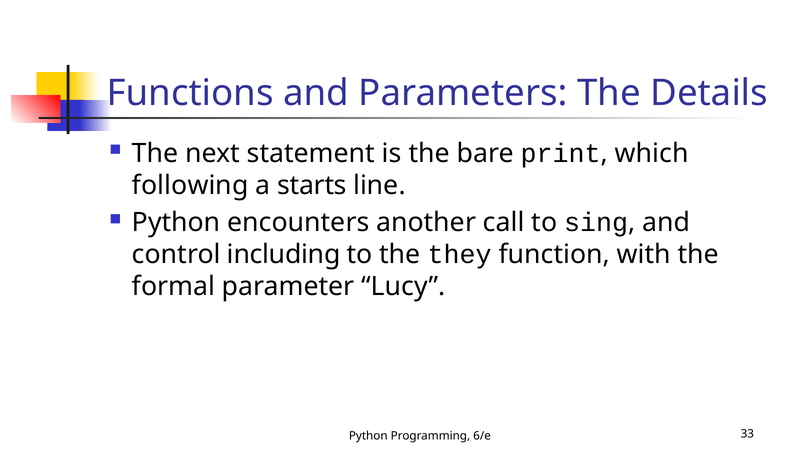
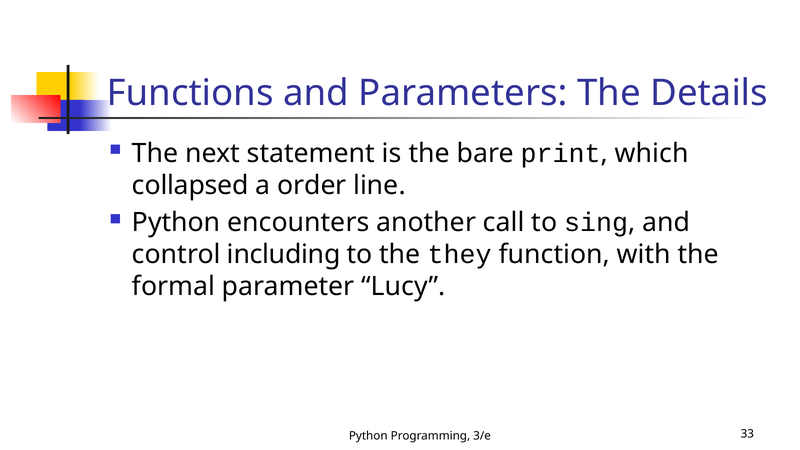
following: following -> collapsed
starts: starts -> order
6/e: 6/e -> 3/e
